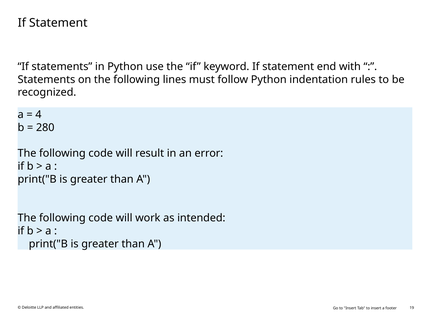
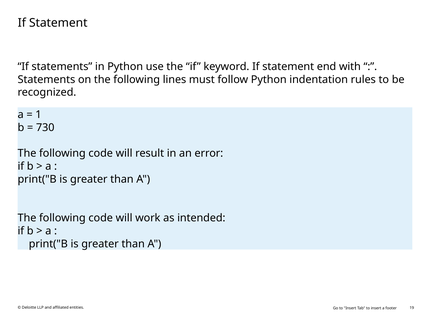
4: 4 -> 1
280: 280 -> 730
